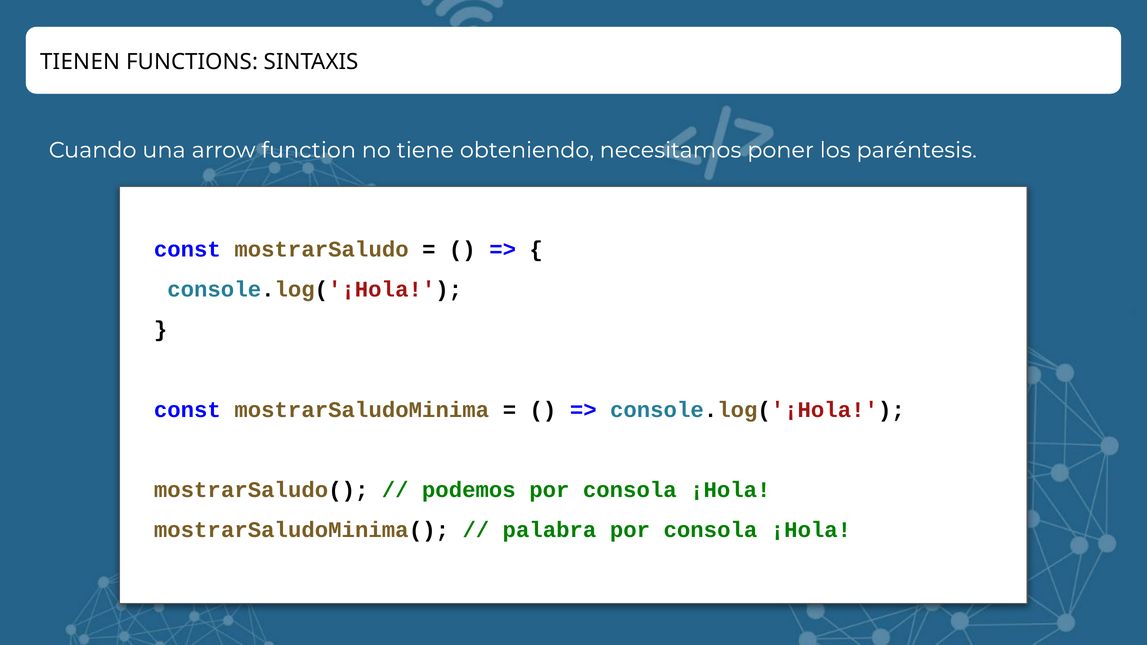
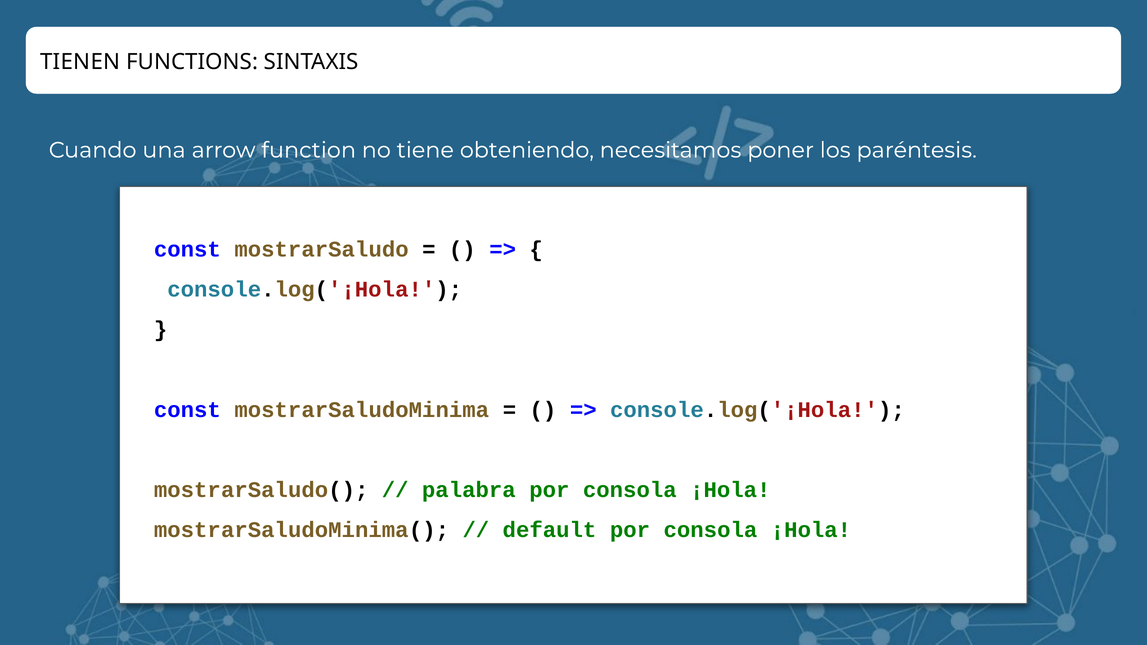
podemos: podemos -> palabra
palabra: palabra -> default
